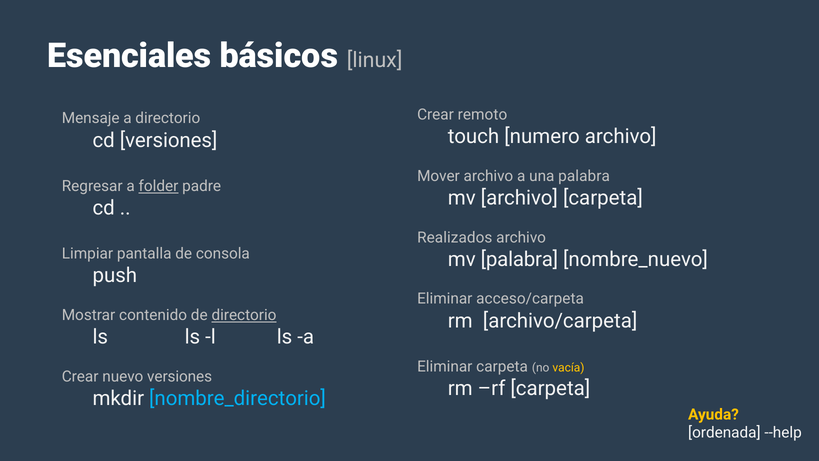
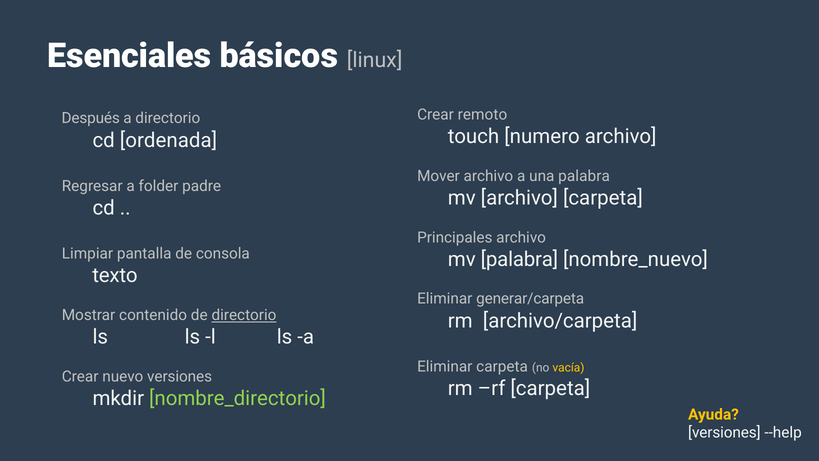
Mensaje: Mensaje -> Después
cd versiones: versiones -> ordenada
folder underline: present -> none
Realizados: Realizados -> Principales
push: push -> texto
acceso/carpeta: acceso/carpeta -> generar/carpeta
nombre_directorio colour: light blue -> light green
ordenada at (724, 433): ordenada -> versiones
